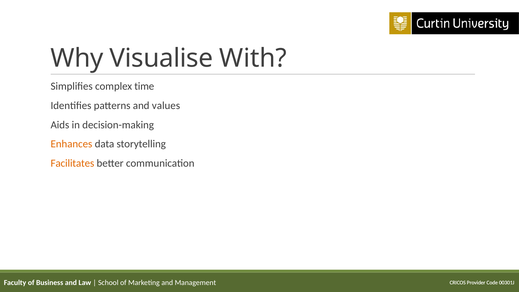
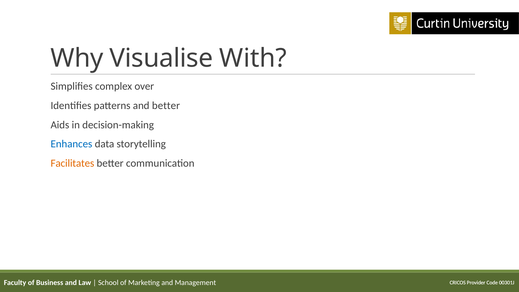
time: time -> over
and values: values -> better
Enhances colour: orange -> blue
